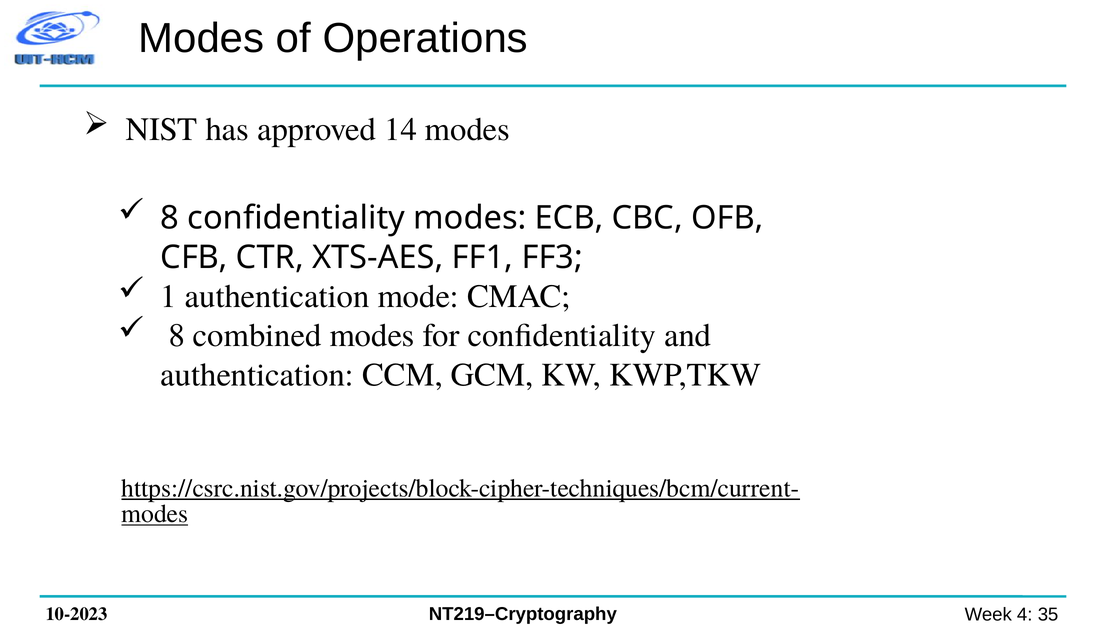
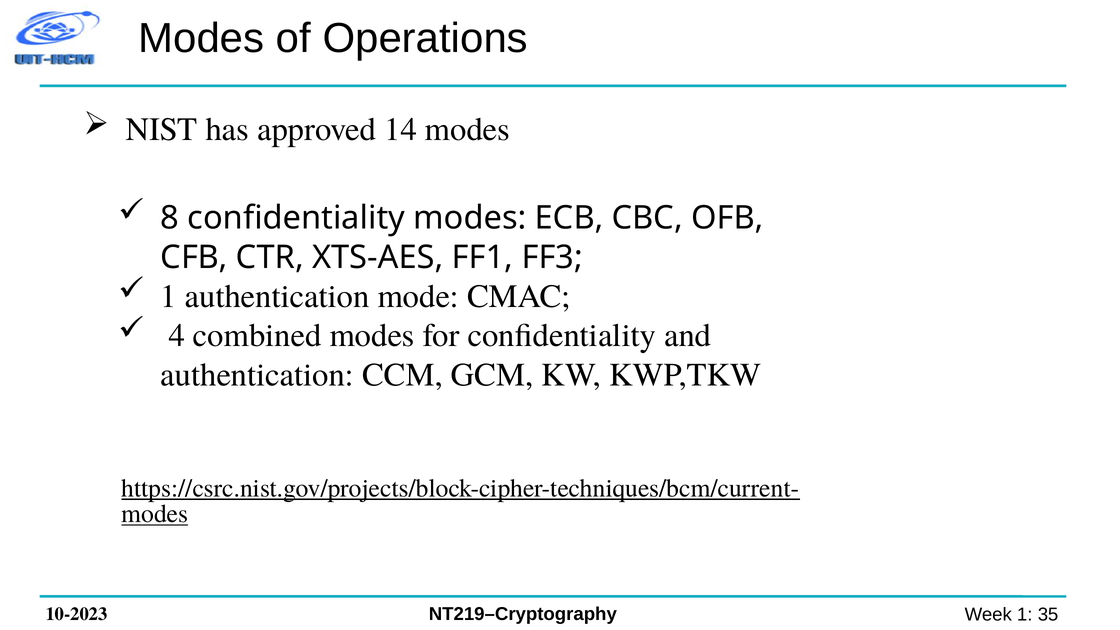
8 at (177, 336): 8 -> 4
4 at (1025, 615): 4 -> 1
